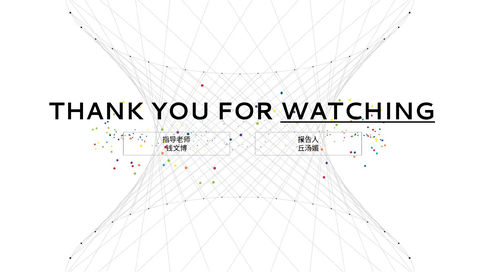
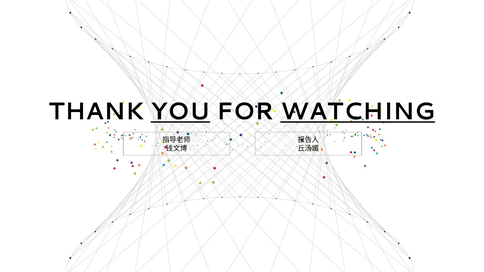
YOU underline: none -> present
